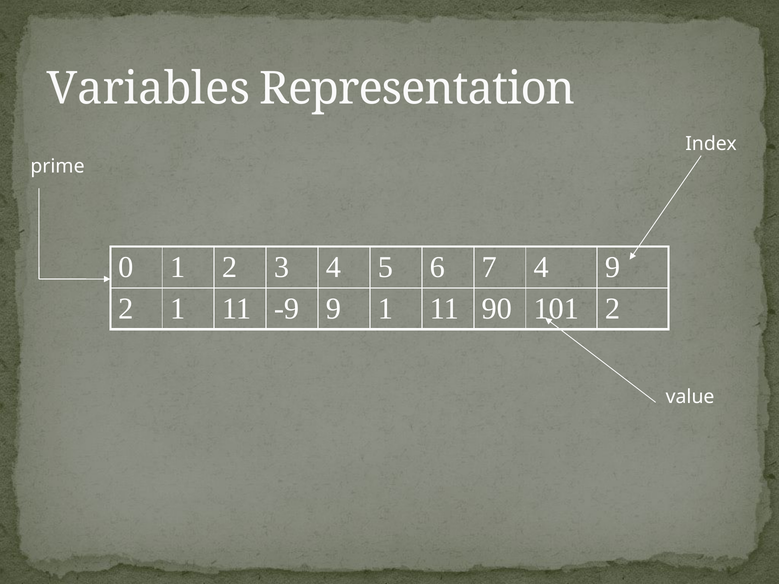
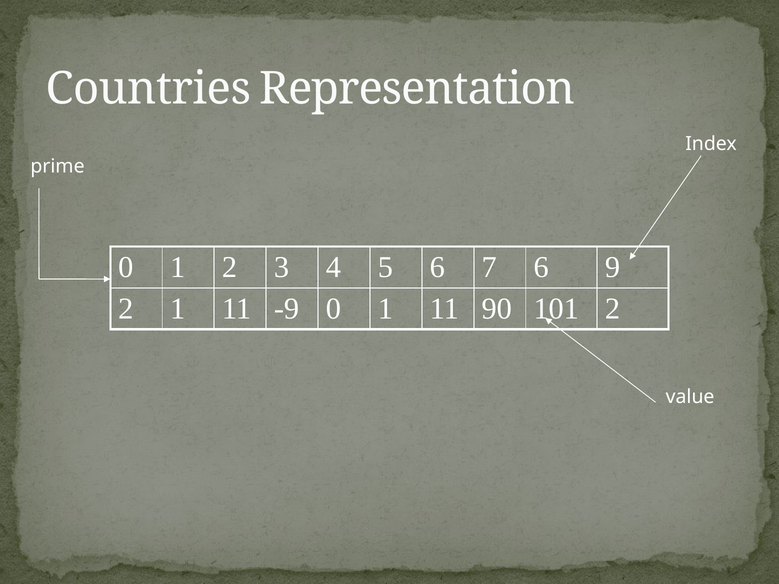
Variables: Variables -> Countries
7 4: 4 -> 6
-9 9: 9 -> 0
